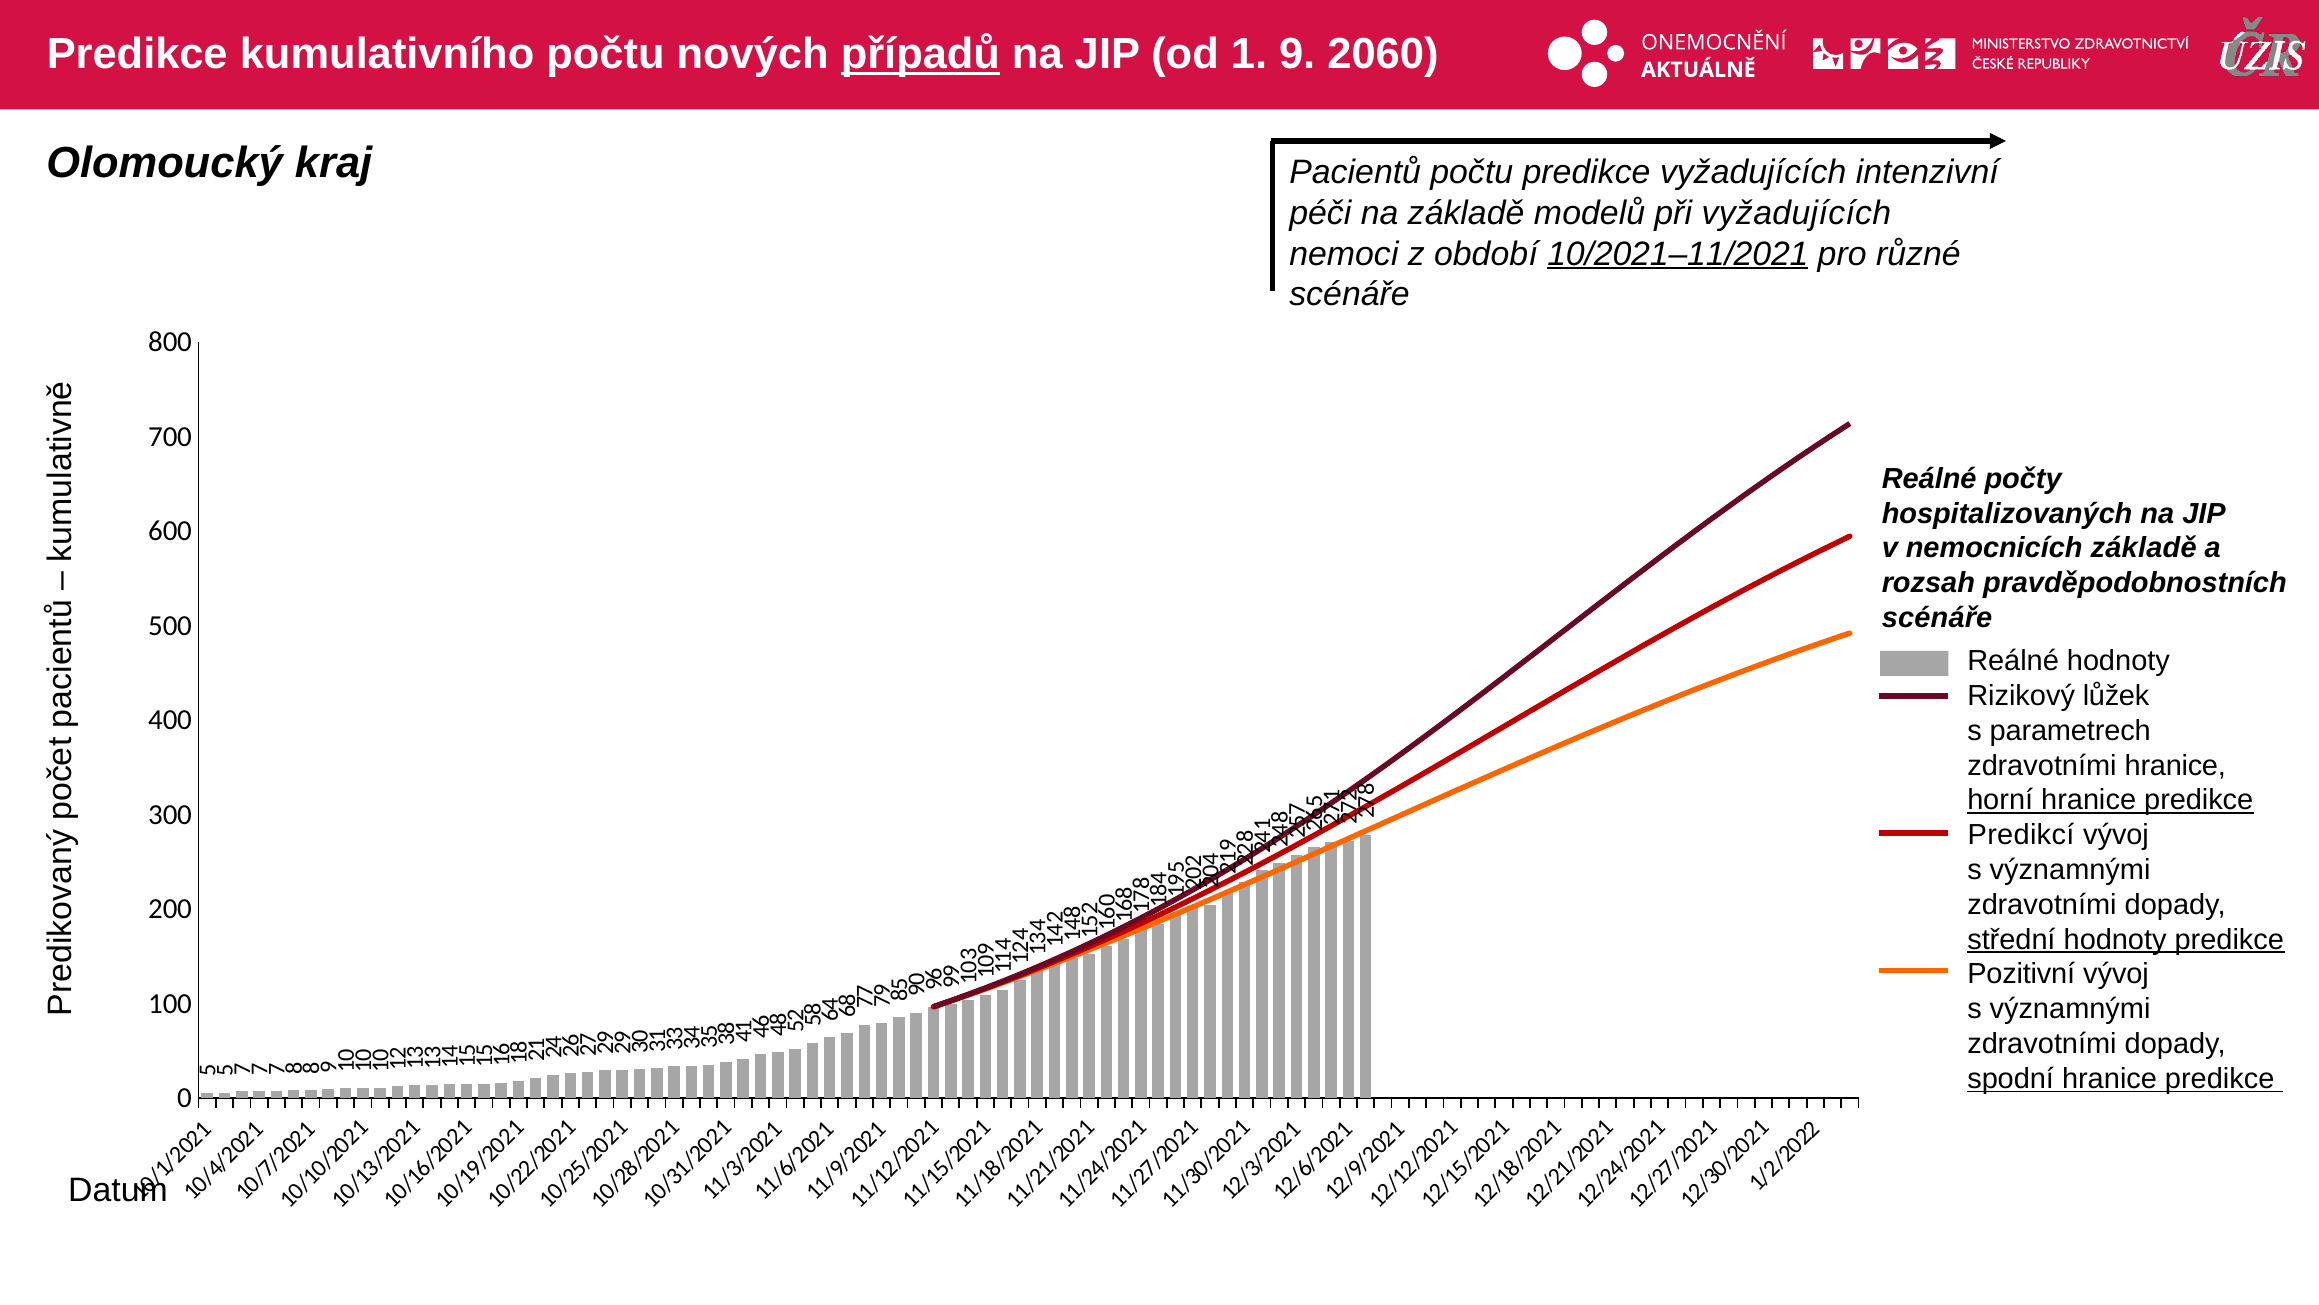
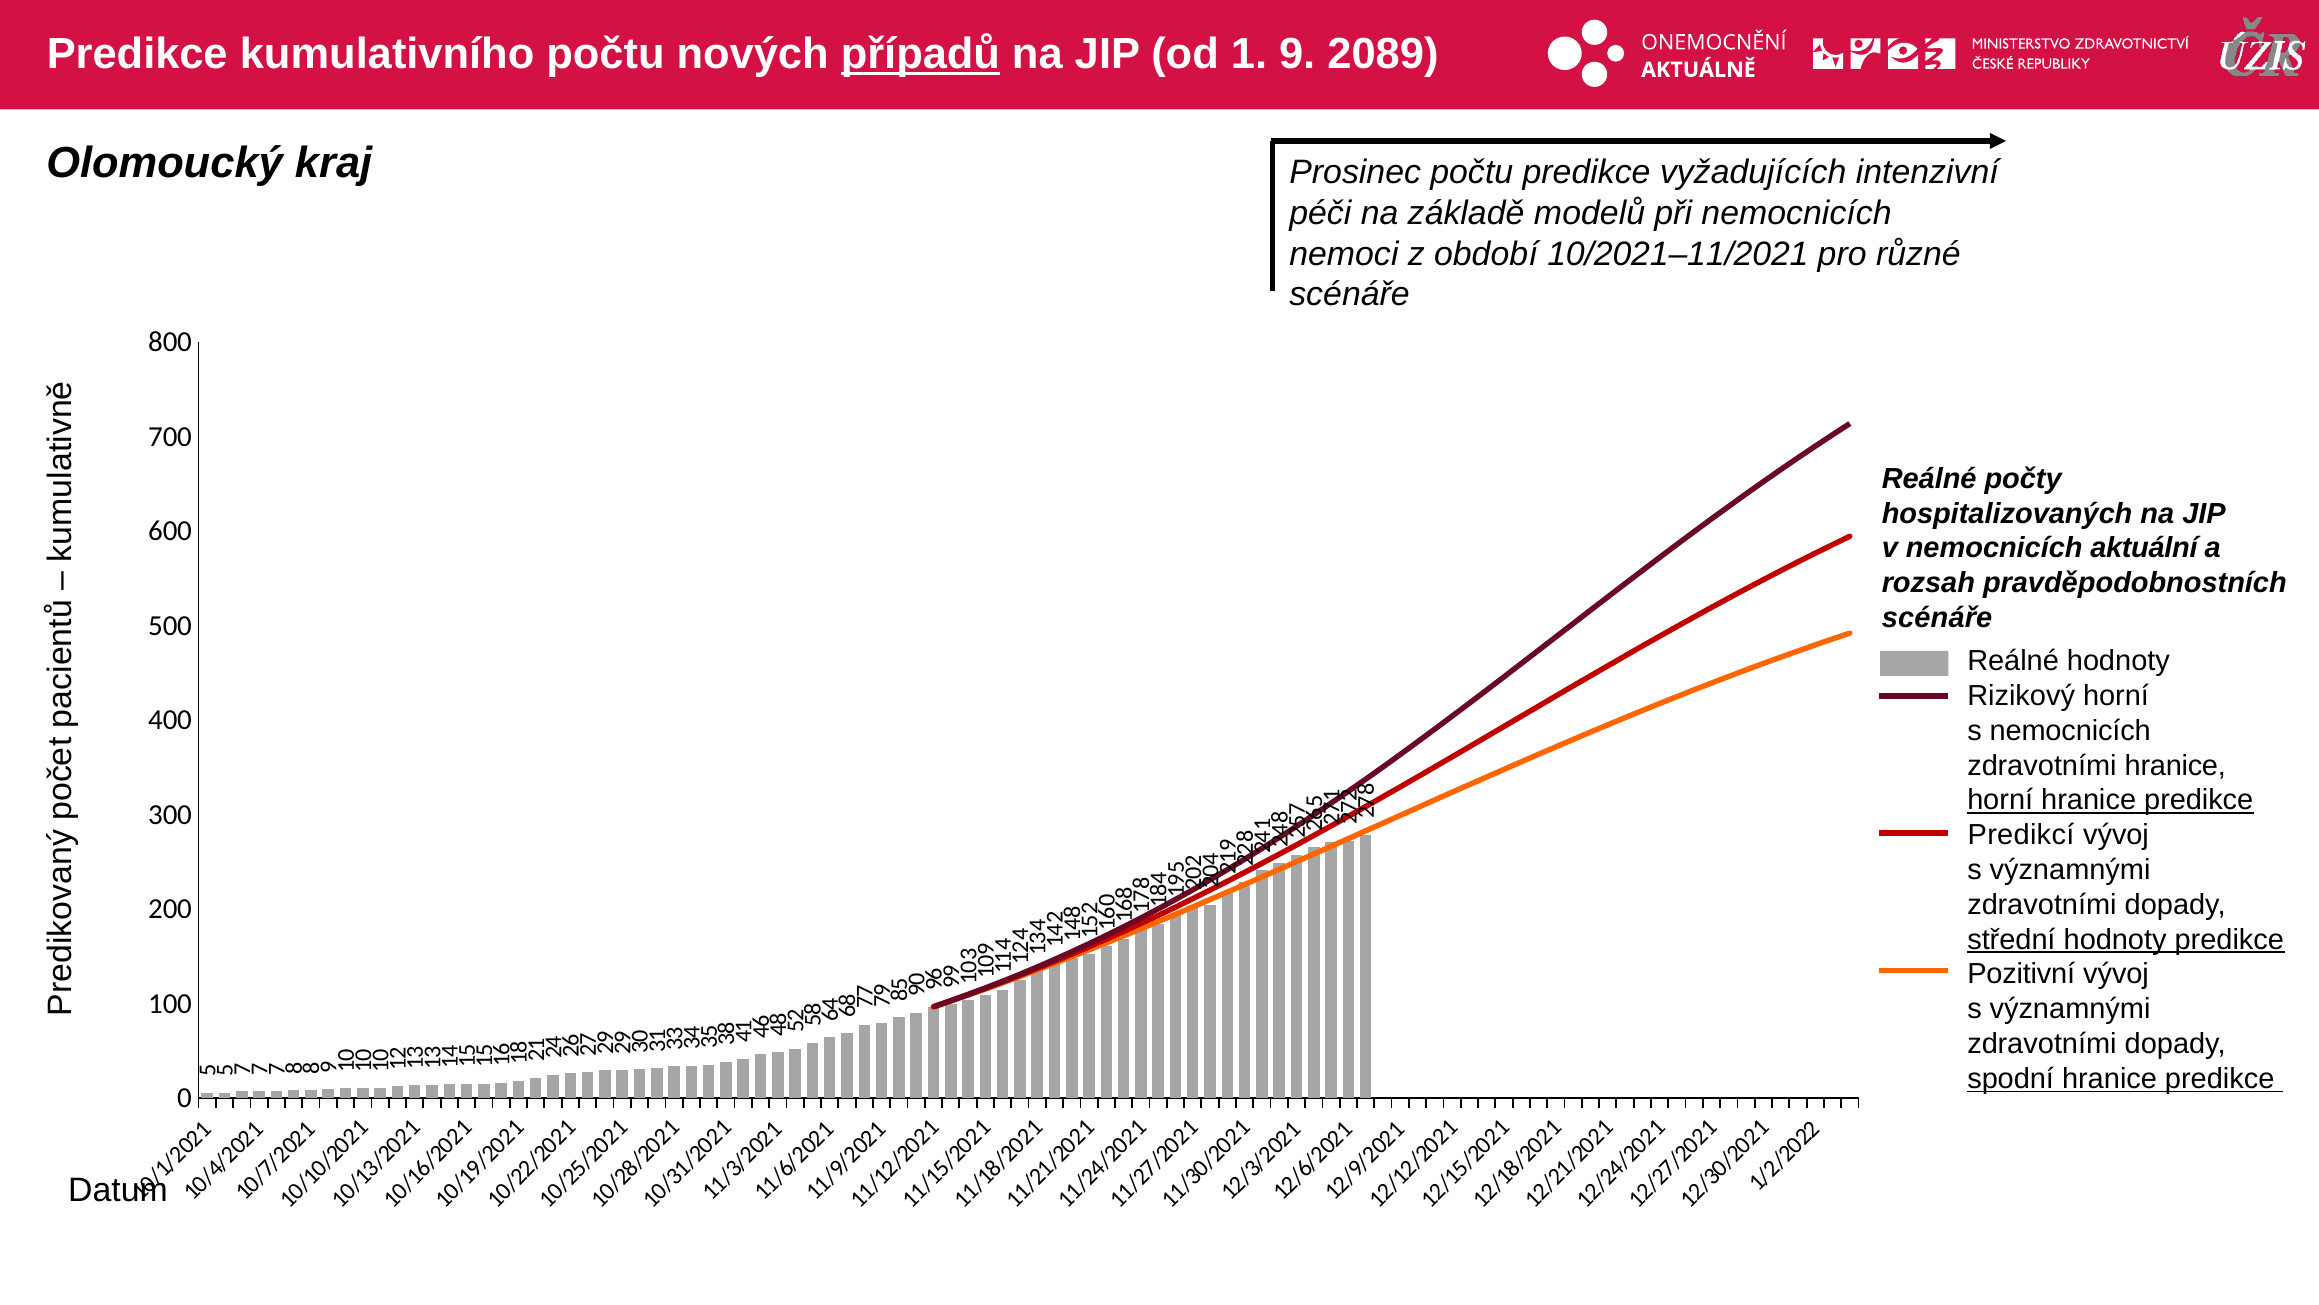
2060: 2060 -> 2089
Pacientů: Pacientů -> Prosinec
při vyžadujících: vyžadujících -> nemocnicích
10/2021–11/2021 underline: present -> none
nemocnicích základě: základě -> aktuální
Rizikový lůžek: lůžek -> horní
s parametrech: parametrech -> nemocnicích
